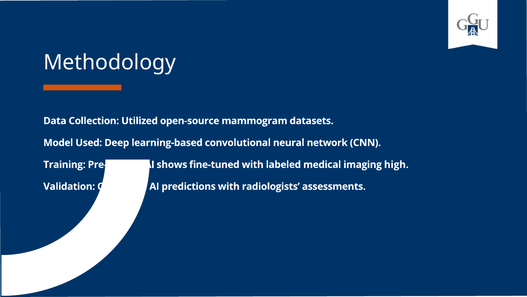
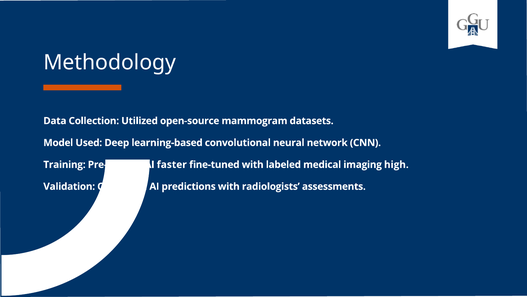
shows: shows -> faster
